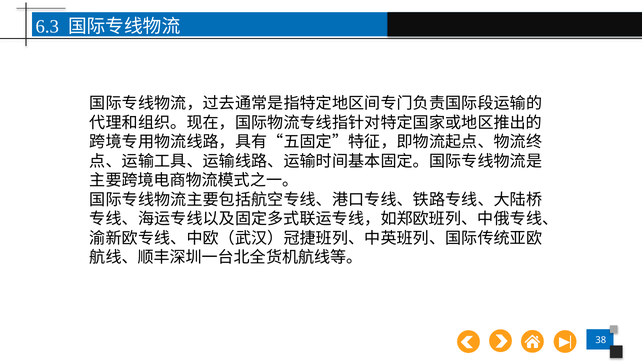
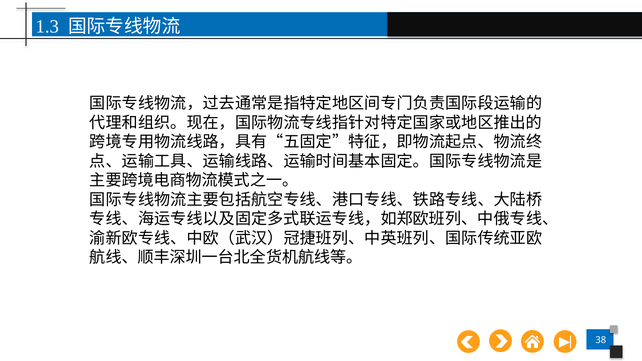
6.3: 6.3 -> 1.3
